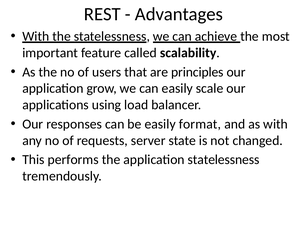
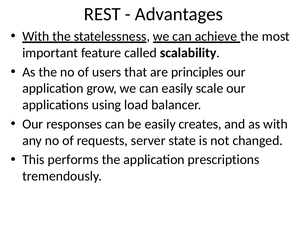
format: format -> creates
application statelessness: statelessness -> prescriptions
